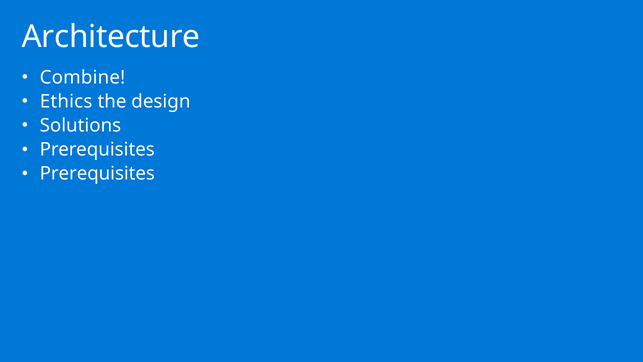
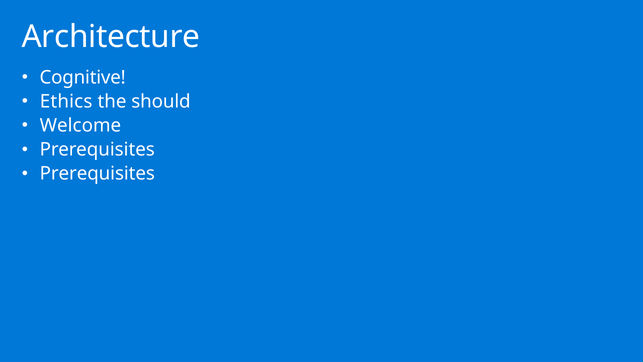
Combine: Combine -> Cognitive
design: design -> should
Solutions: Solutions -> Welcome
